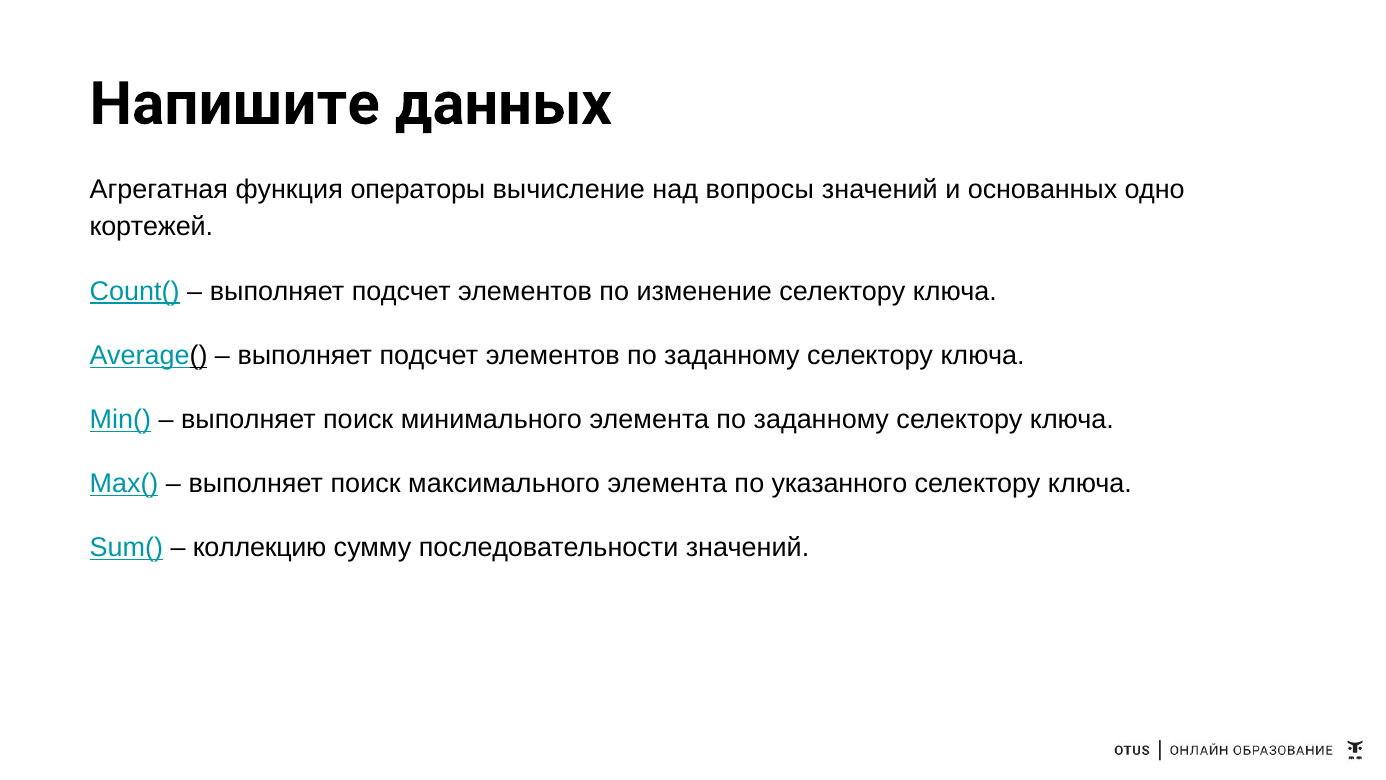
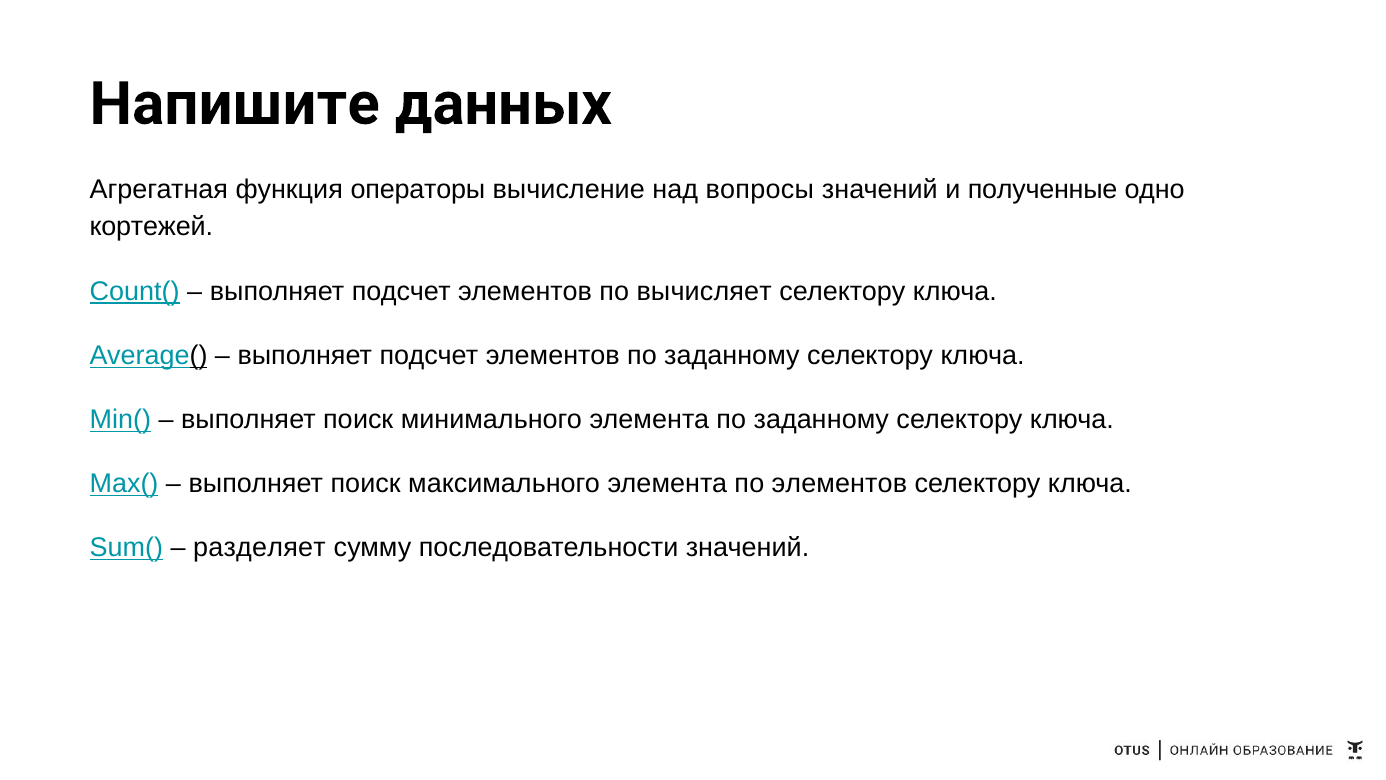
основанных: основанных -> полученные
изменение: изменение -> вычисляет
по указанного: указанного -> элементов
коллекцию: коллекцию -> разделяет
